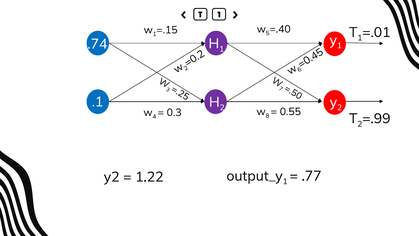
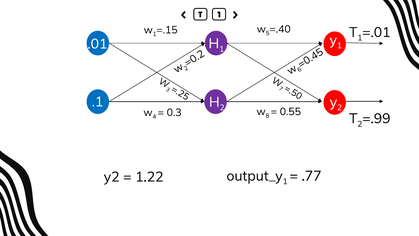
.74: .74 -> .01
